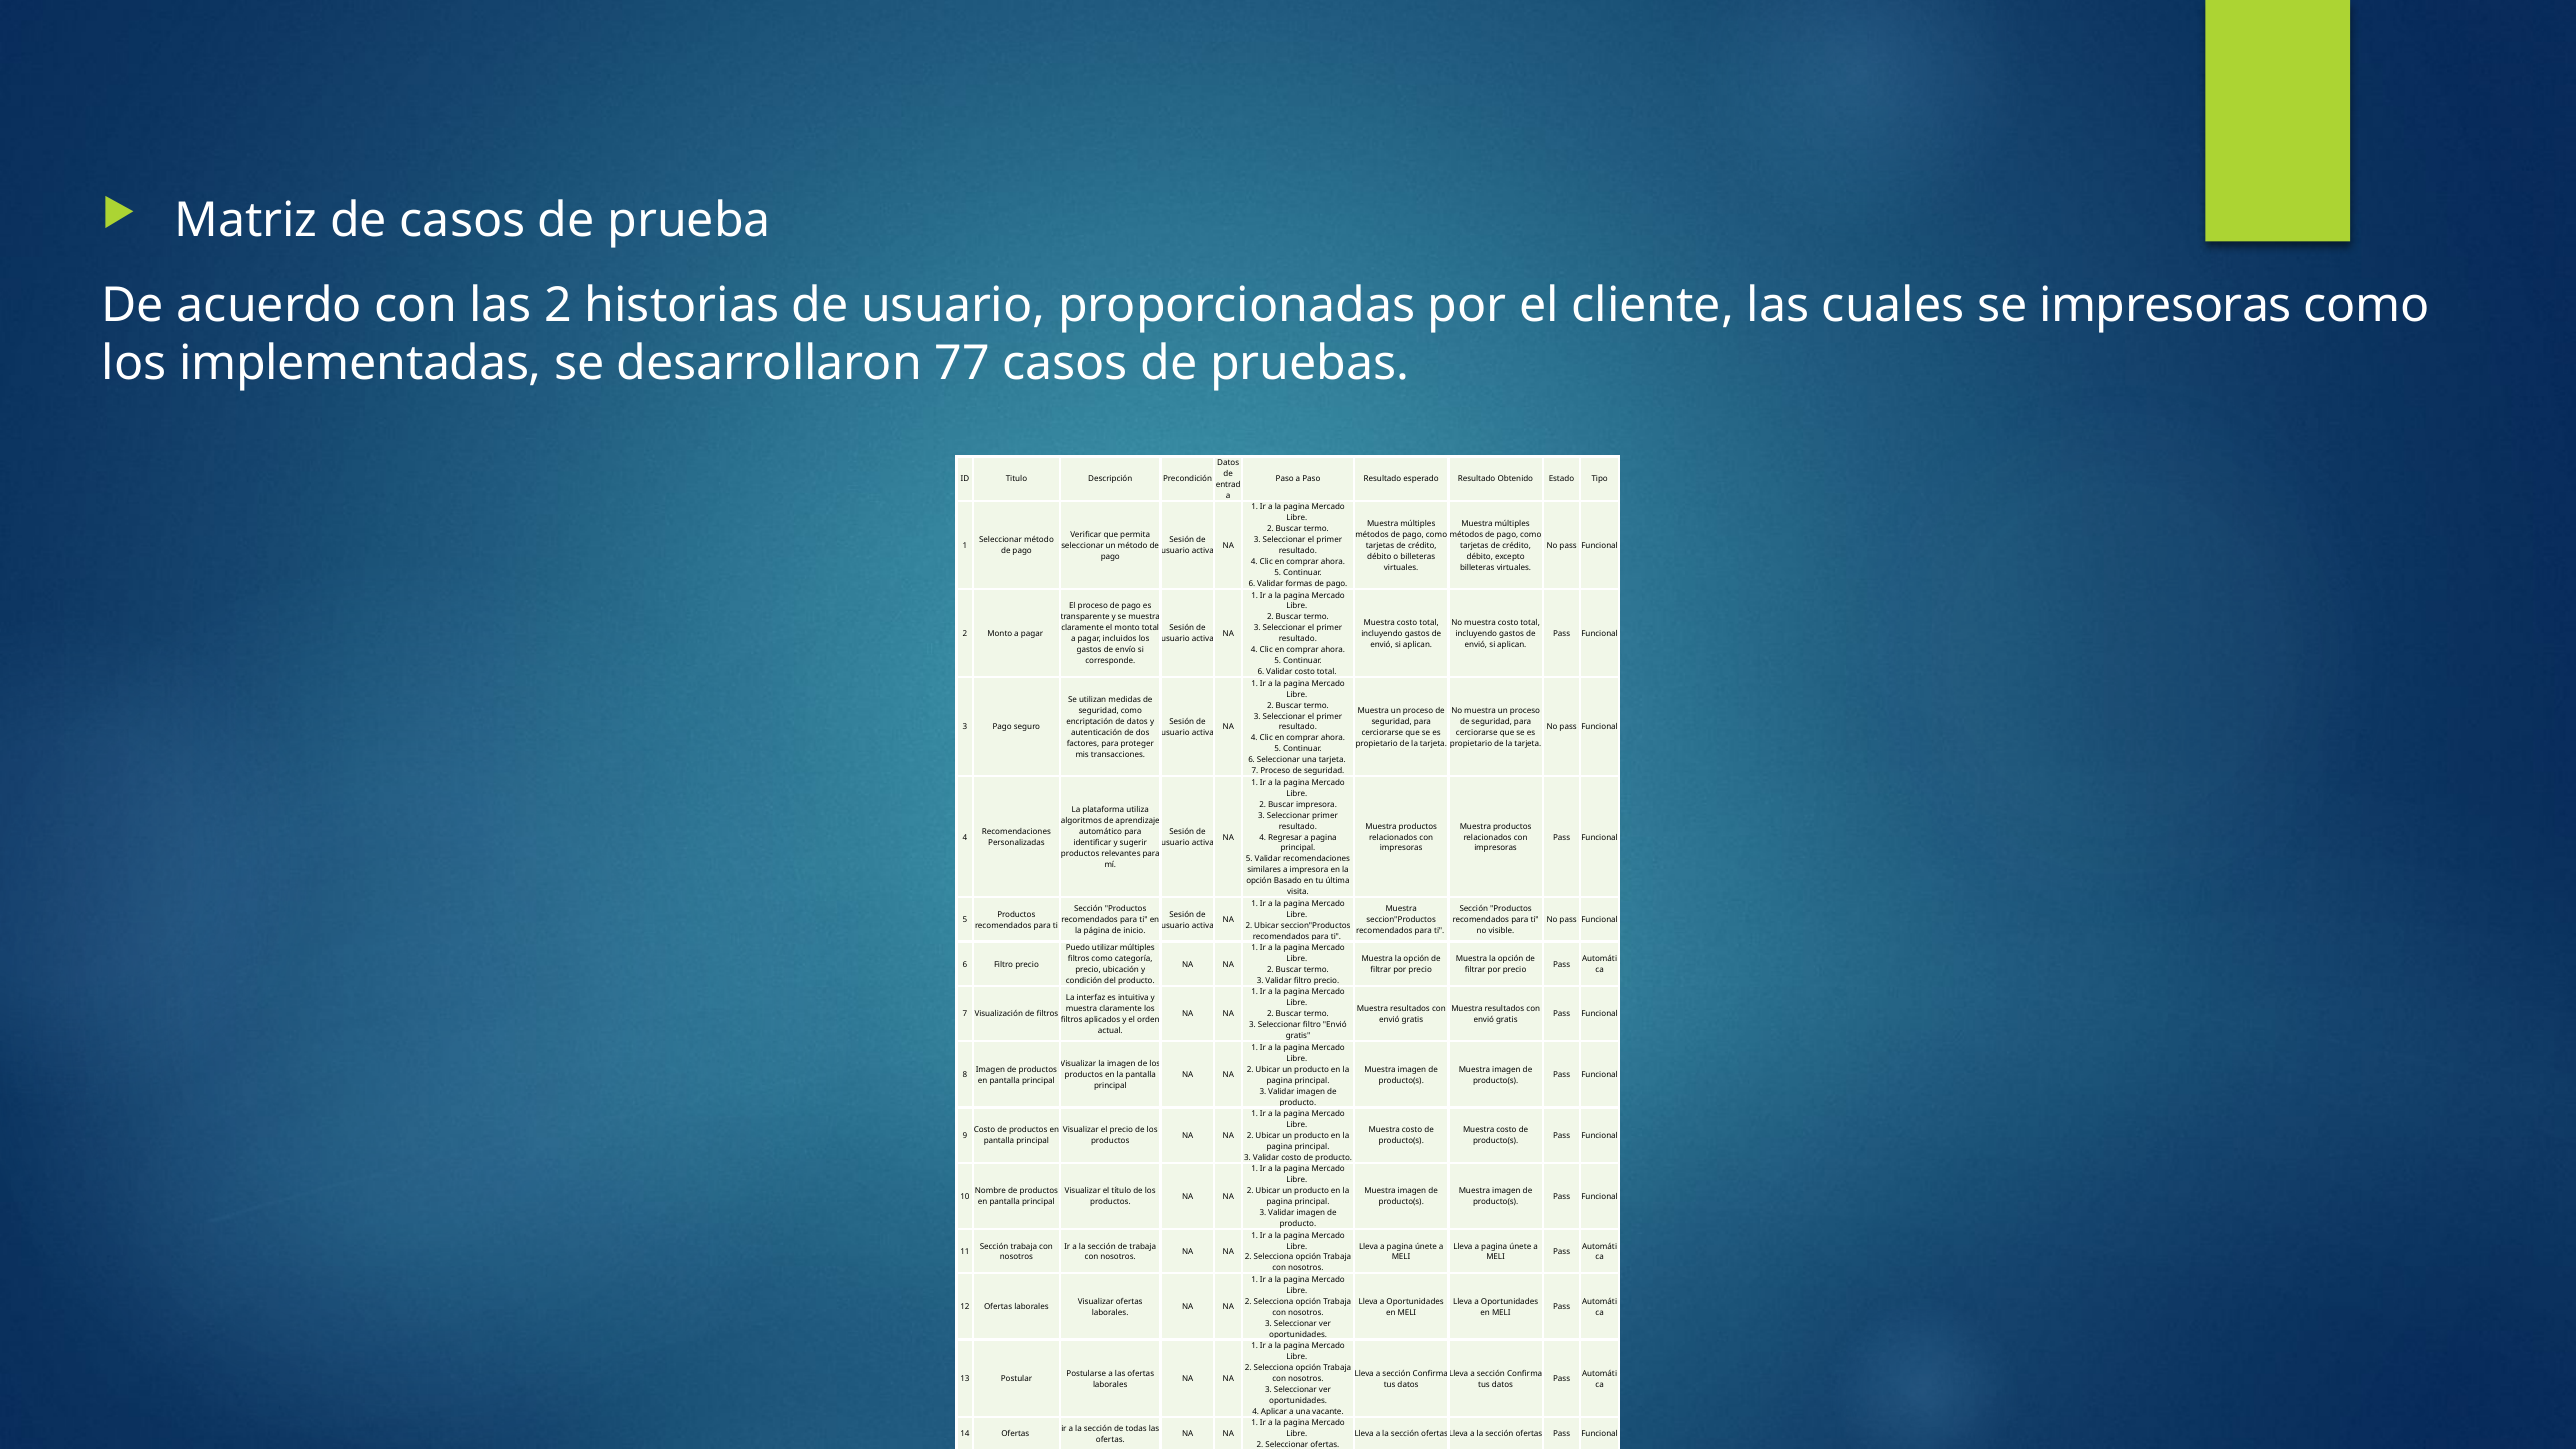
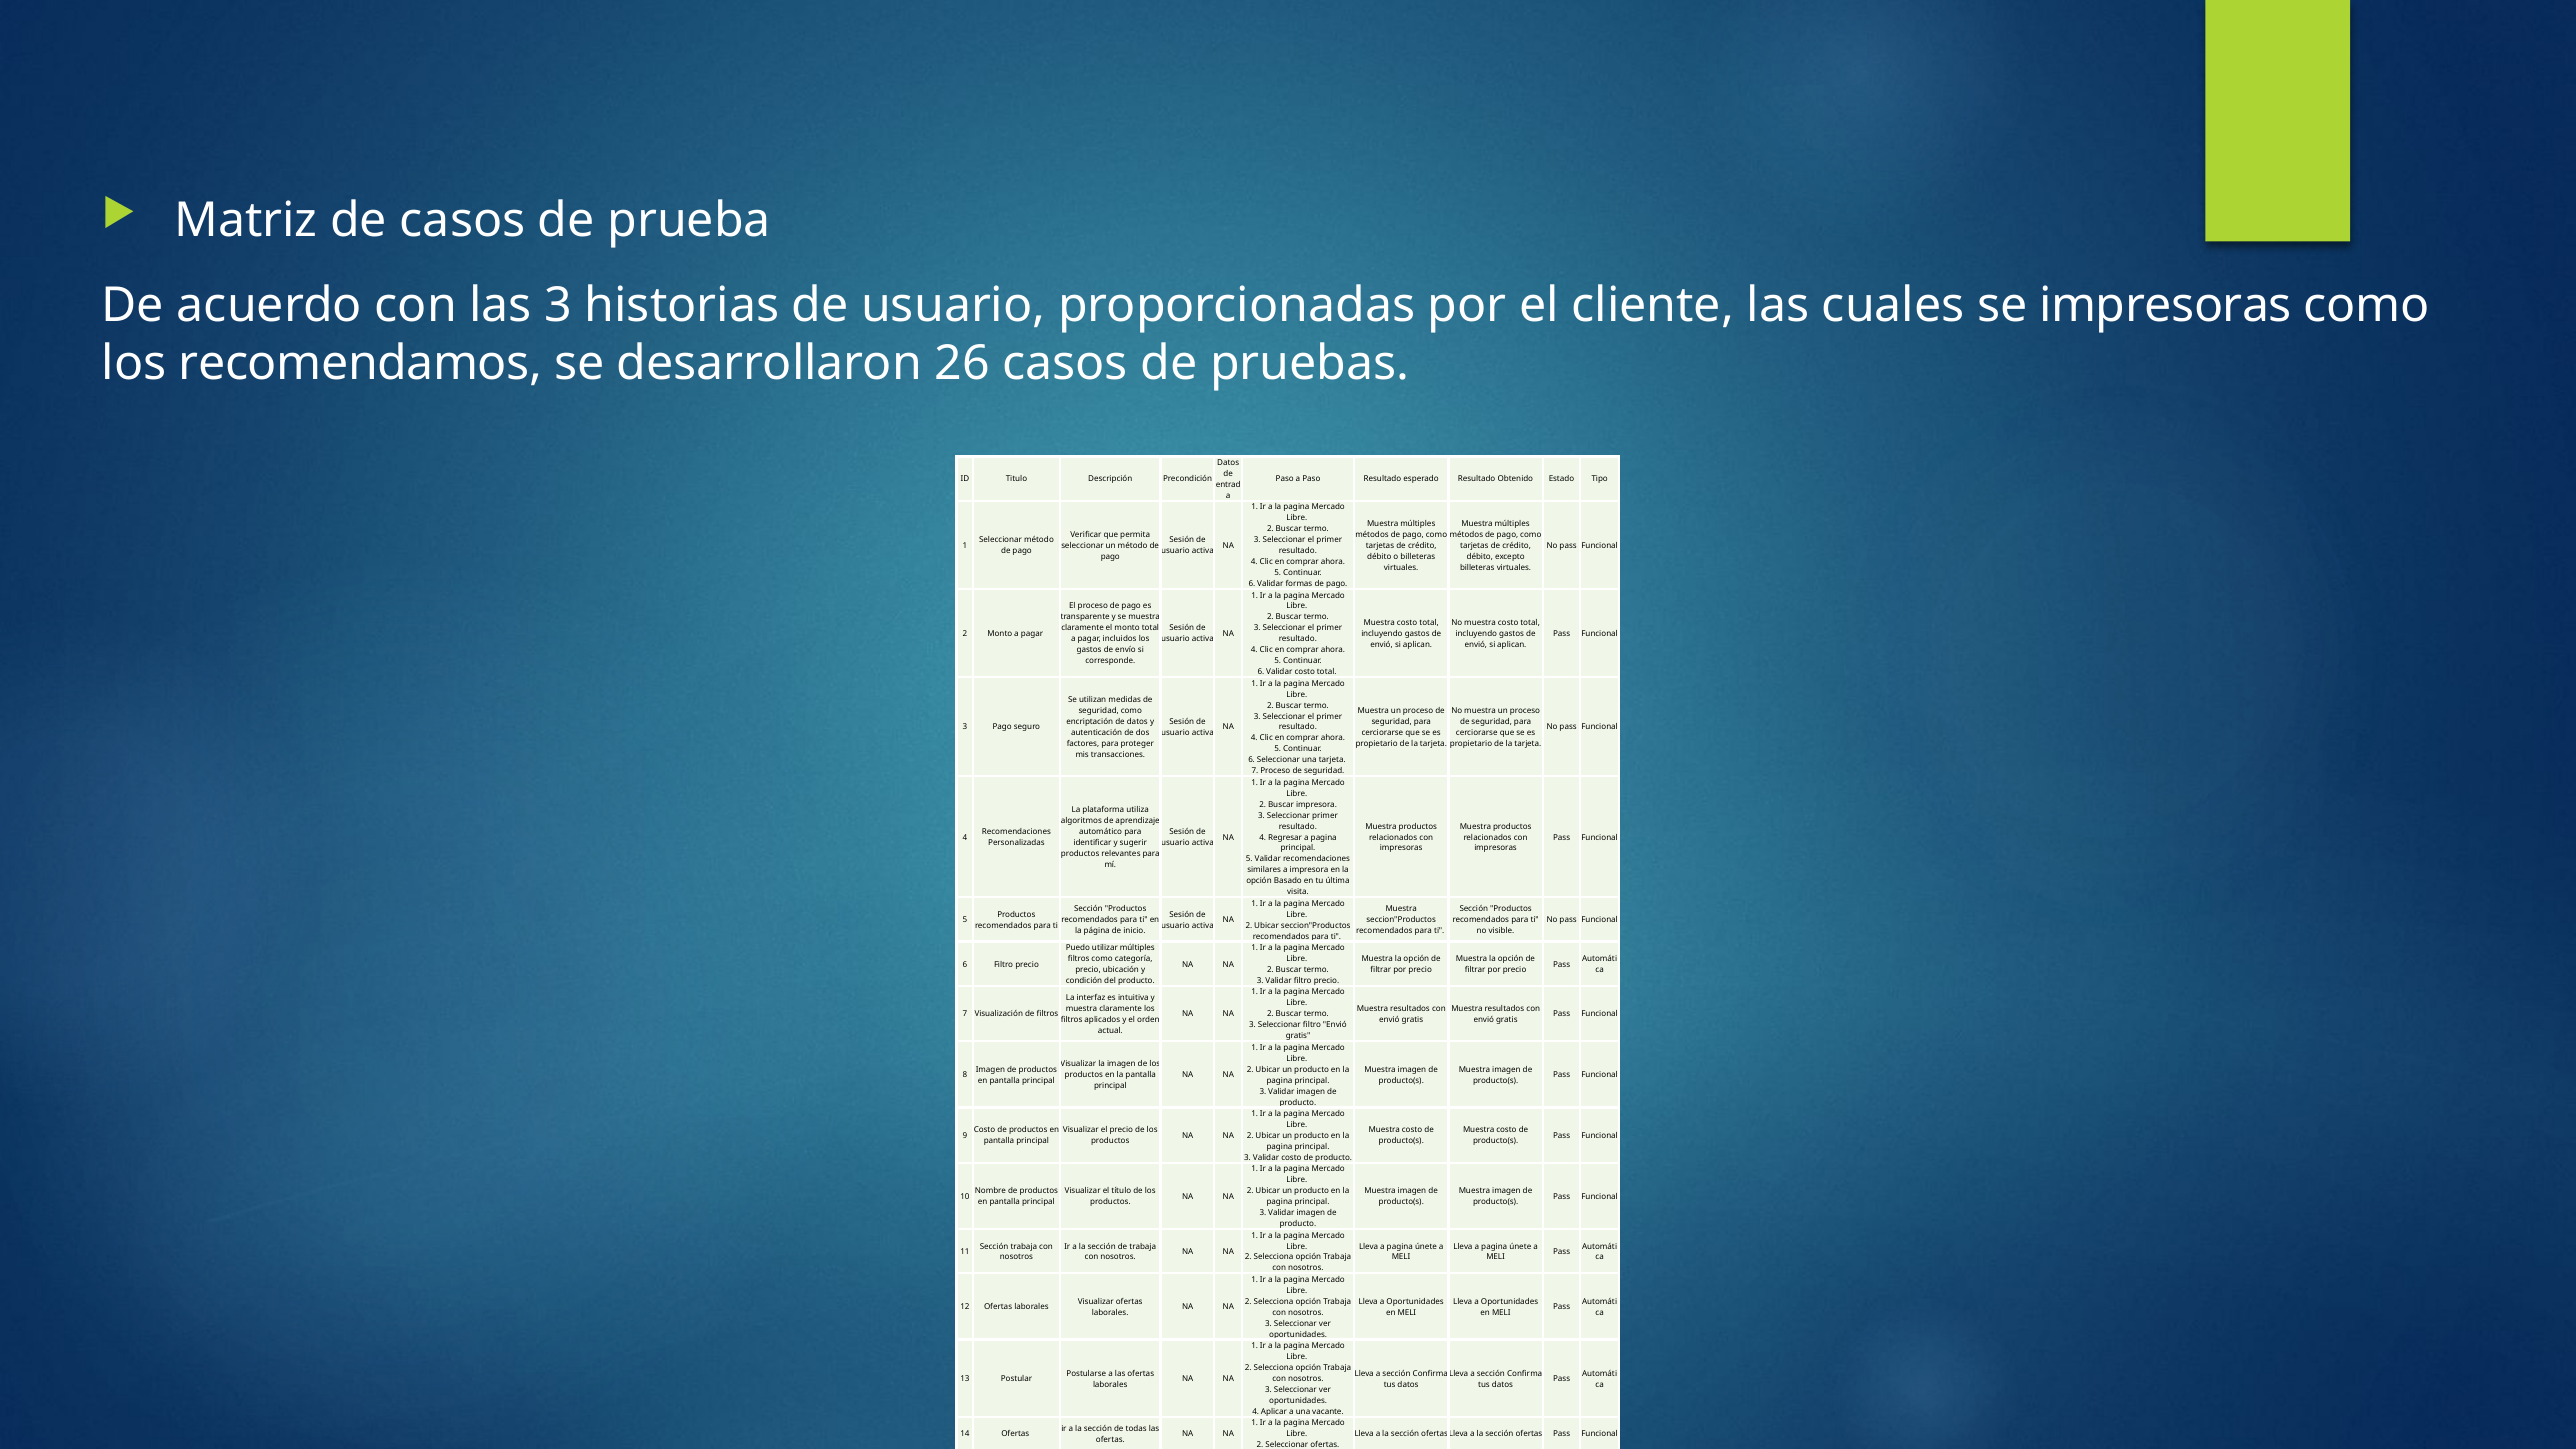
las 2: 2 -> 3
implementadas: implementadas -> recomendamos
77: 77 -> 26
